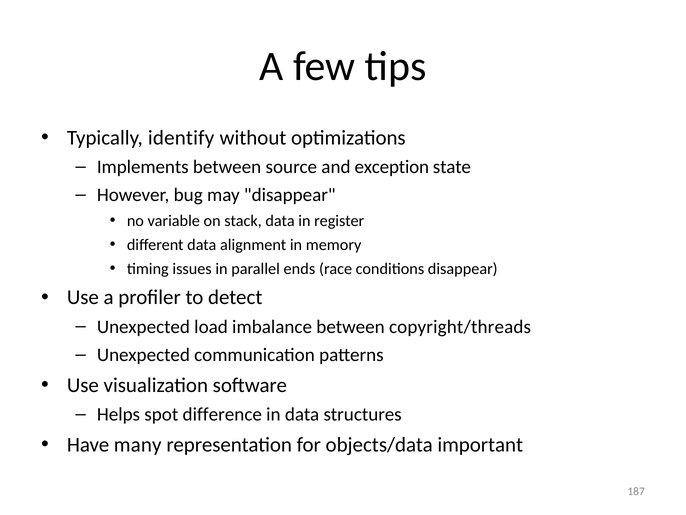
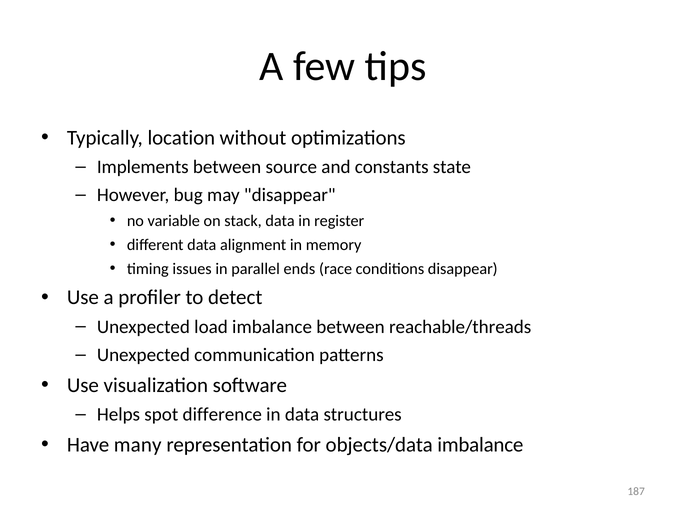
identify: identify -> location
exception: exception -> constants
copyright/threads: copyright/threads -> reachable/threads
objects/data important: important -> imbalance
